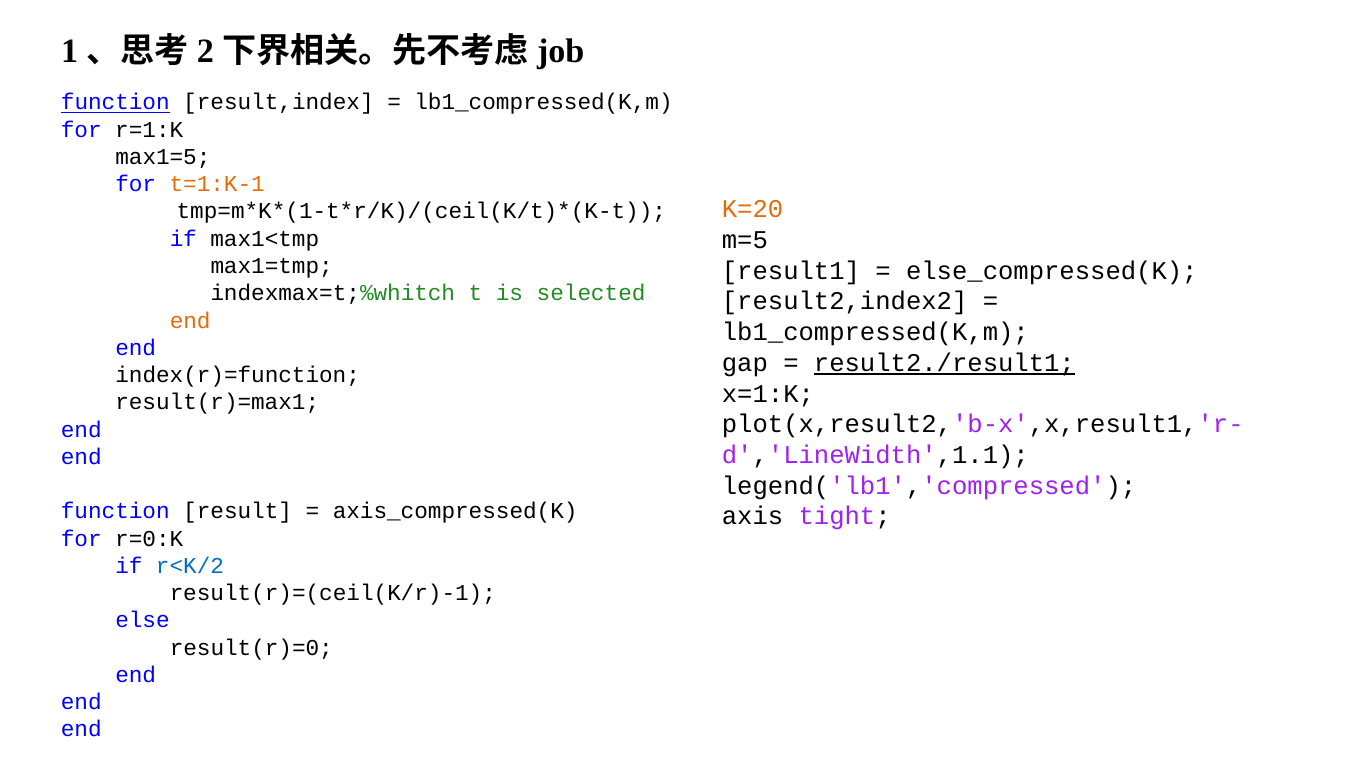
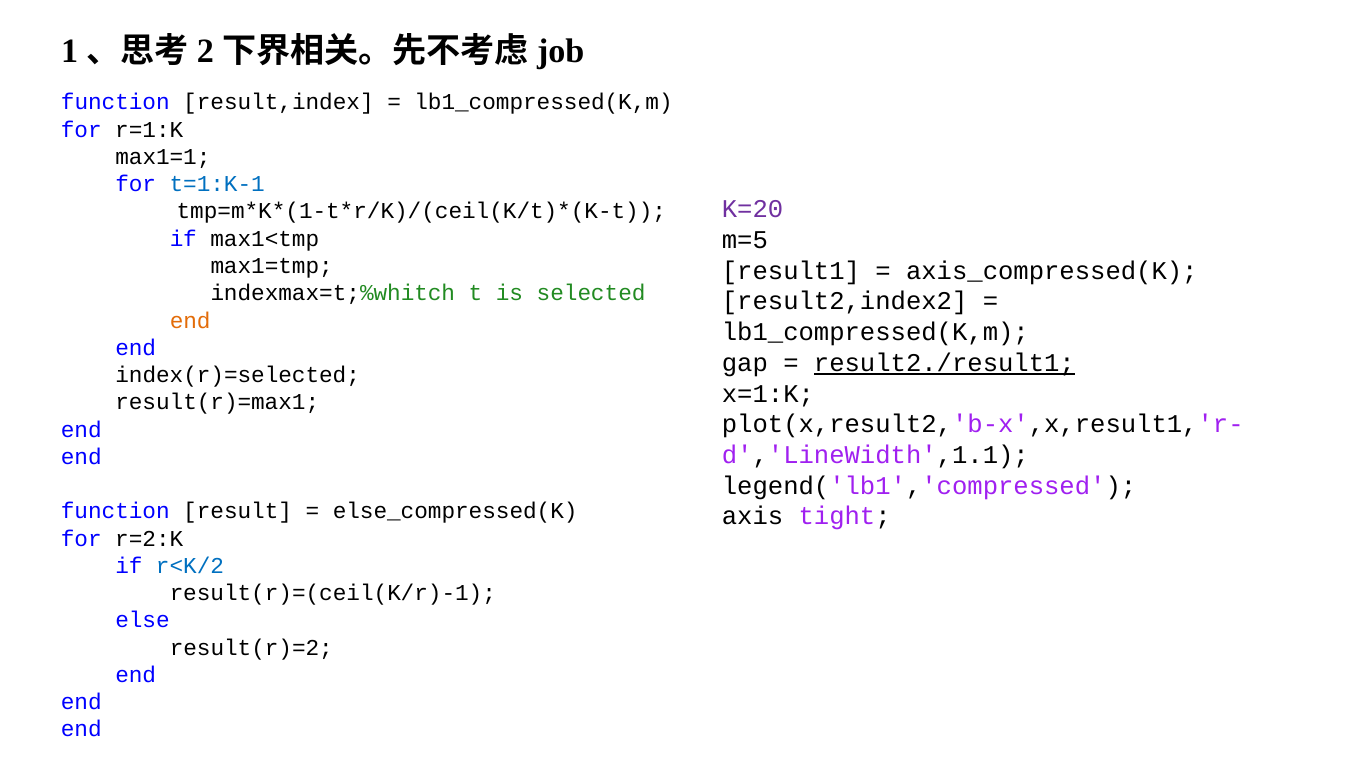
function at (115, 102) underline: present -> none
max1=5: max1=5 -> max1=1
t=1:K-1 colour: orange -> blue
K=20 colour: orange -> purple
else_compressed(K: else_compressed(K -> axis_compressed(K
index(r)=function: index(r)=function -> index(r)=selected
axis_compressed(K: axis_compressed(K -> else_compressed(K
r=0:K: r=0:K -> r=2:K
result(r)=0: result(r)=0 -> result(r)=2
